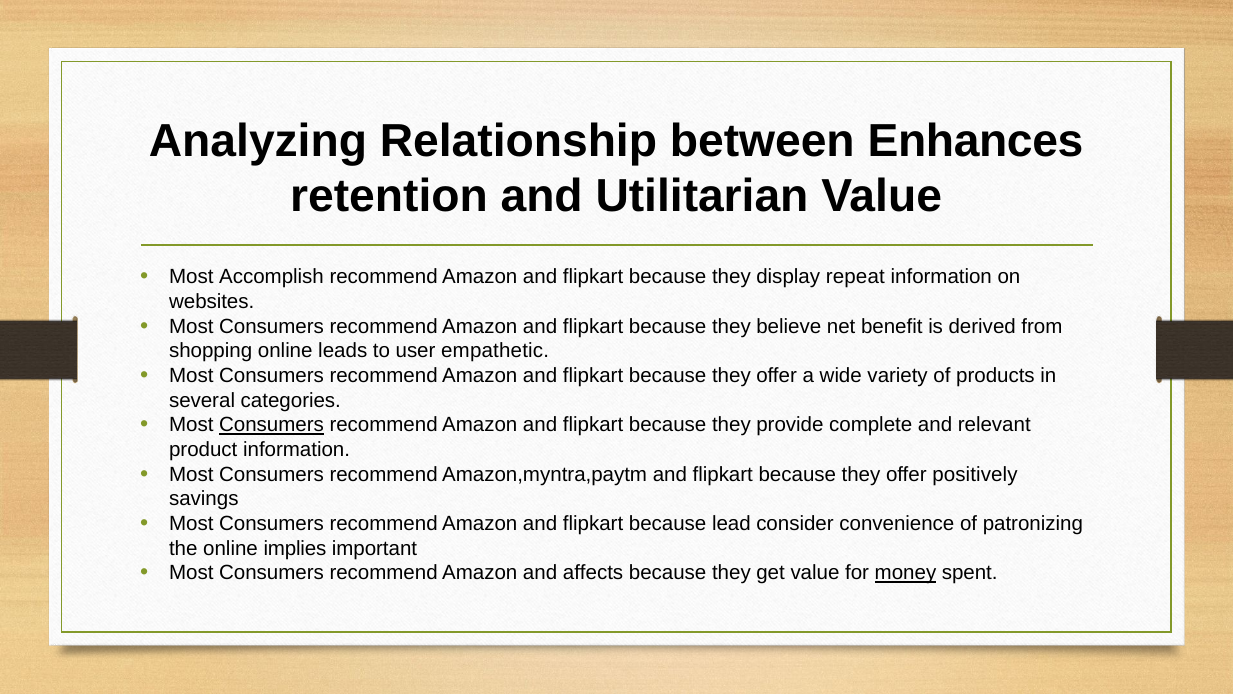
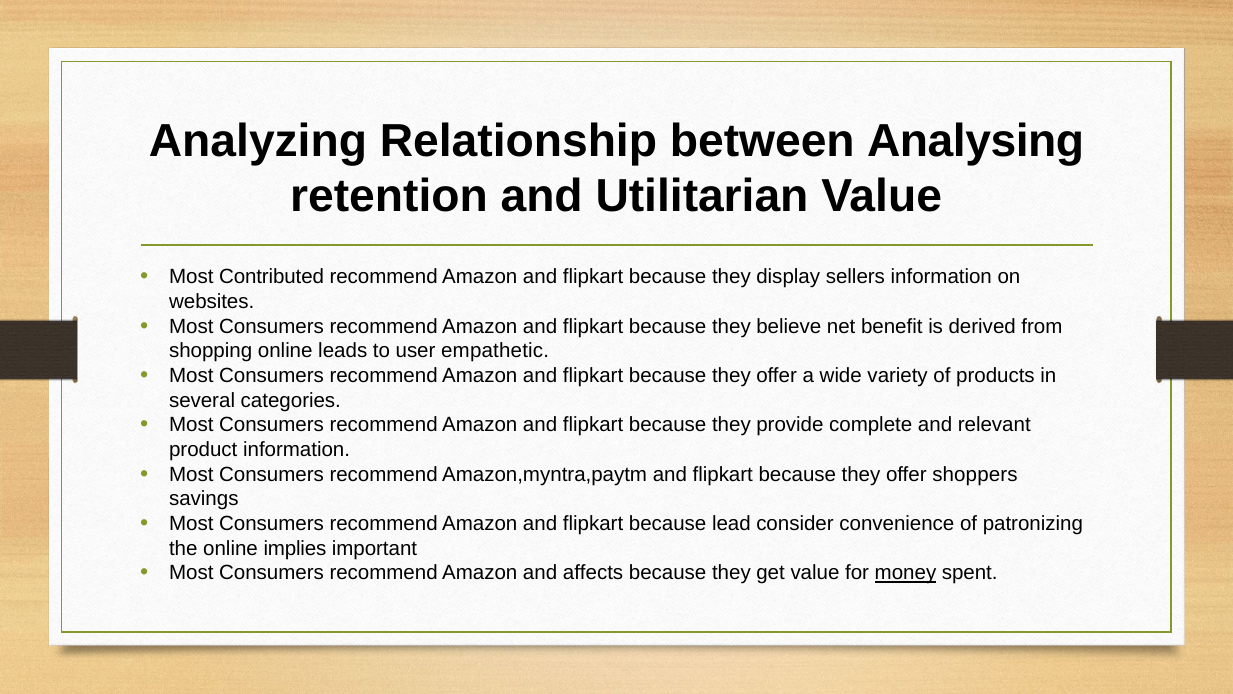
Enhances: Enhances -> Analysing
Accomplish: Accomplish -> Contributed
repeat: repeat -> sellers
Consumers at (272, 425) underline: present -> none
positively: positively -> shoppers
